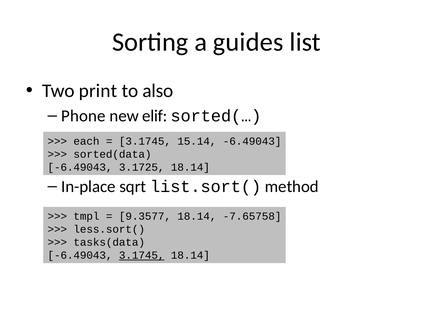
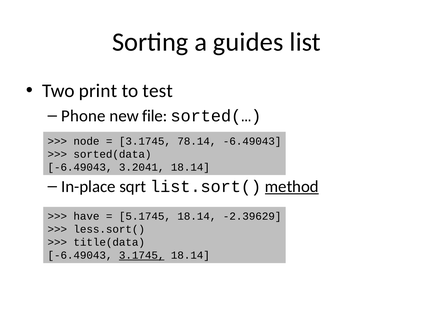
also: also -> test
elif: elif -> file
each: each -> node
15.14: 15.14 -> 78.14
3.1725: 3.1725 -> 3.2041
method underline: none -> present
tmpl: tmpl -> have
9.3577: 9.3577 -> 5.1745
-7.65758: -7.65758 -> -2.39629
tasks(data: tasks(data -> title(data
